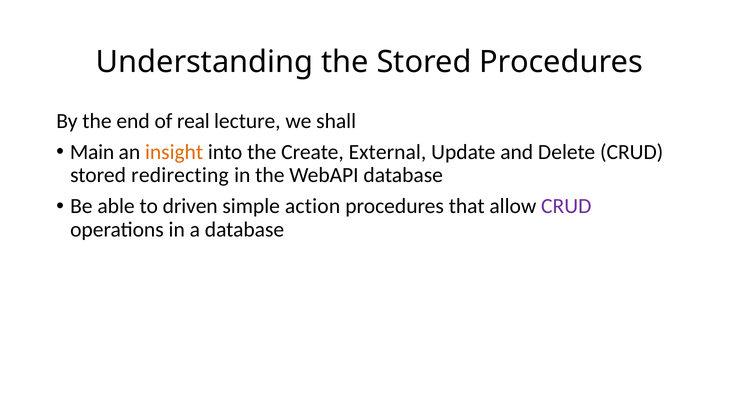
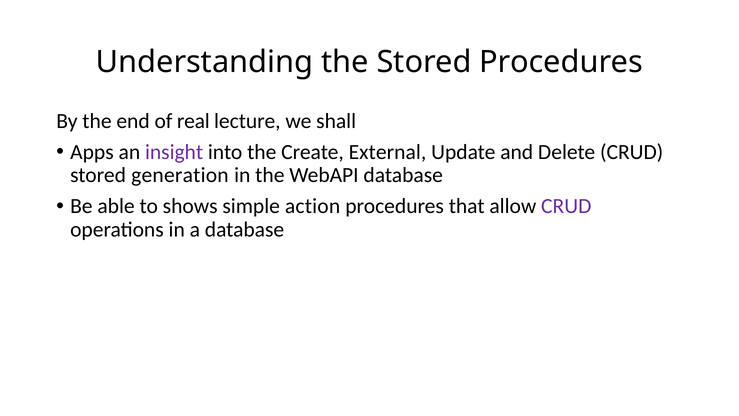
Main: Main -> Apps
insight colour: orange -> purple
redirecting: redirecting -> generation
driven: driven -> shows
